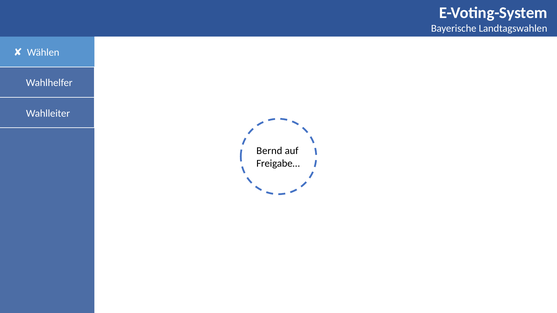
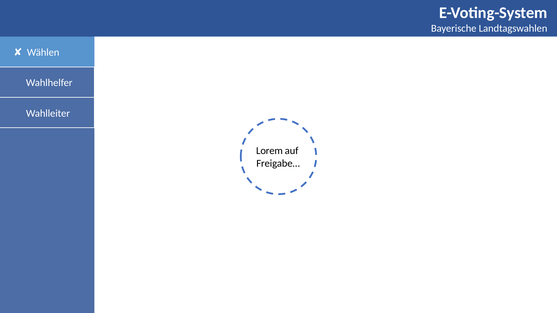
Bernd: Bernd -> Lorem
